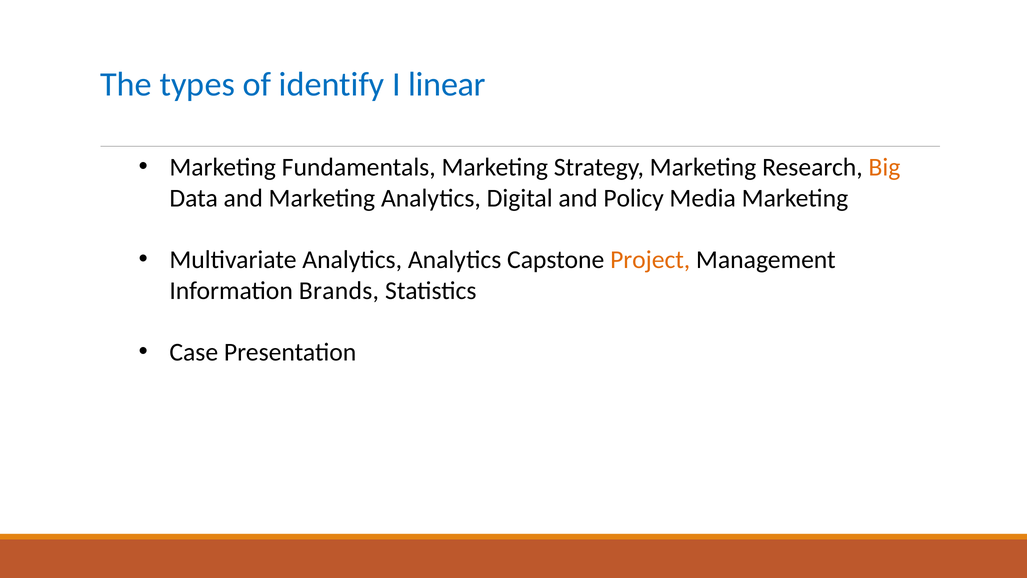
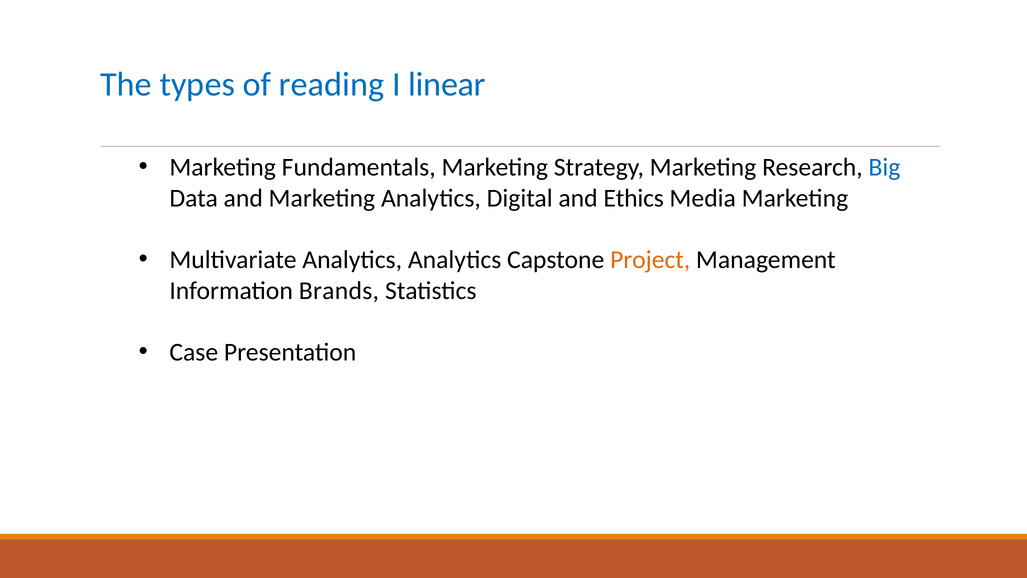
identify: identify -> reading
Big colour: orange -> blue
Policy: Policy -> Ethics
